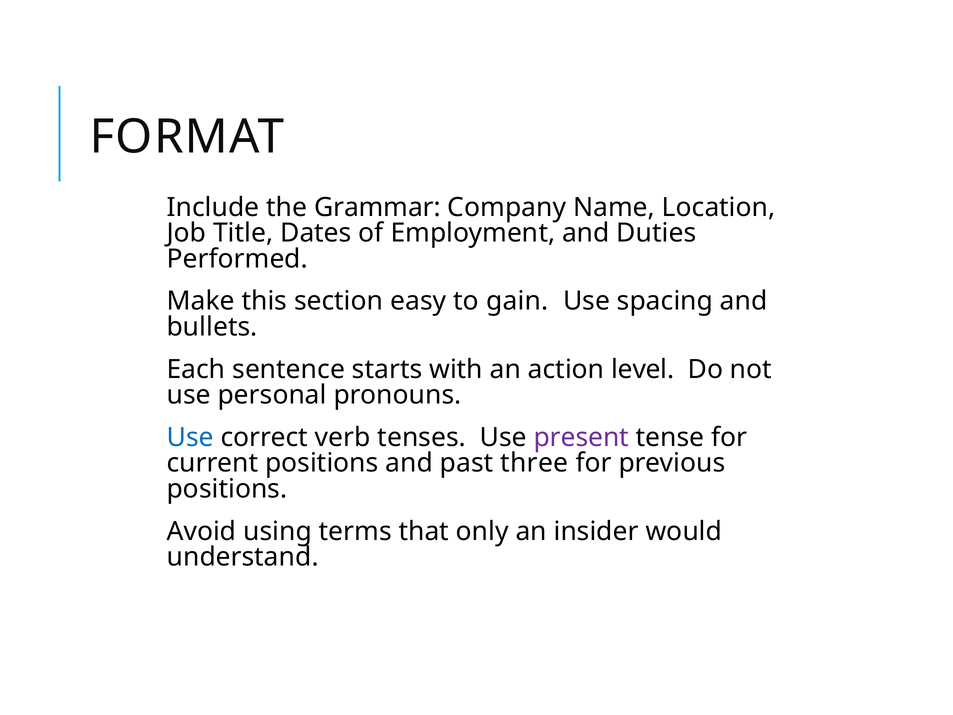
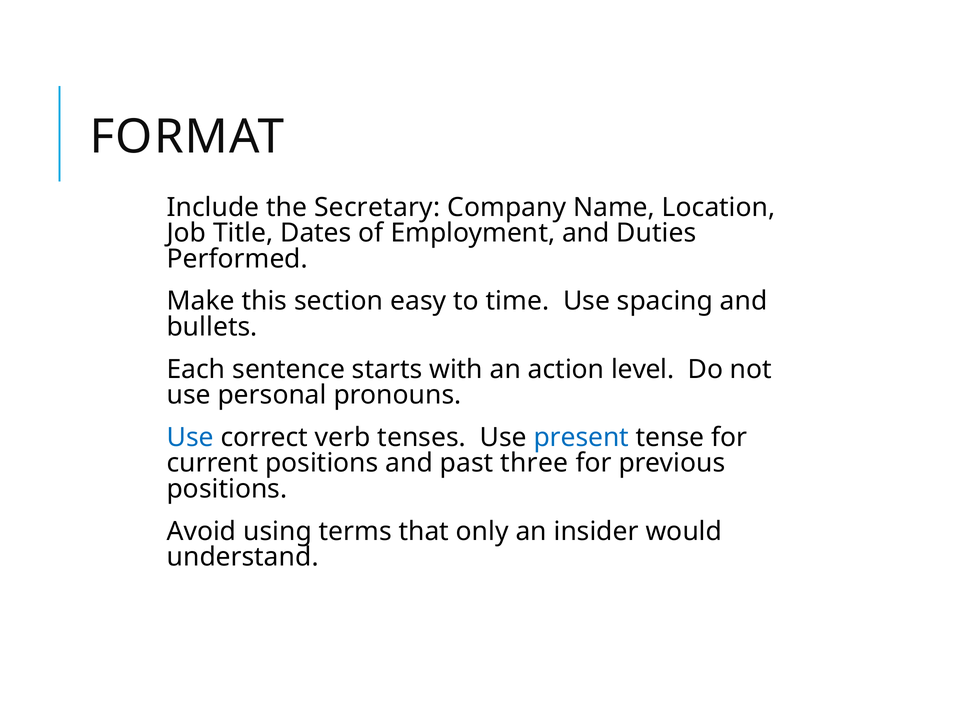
Grammar: Grammar -> Secretary
gain: gain -> time
present colour: purple -> blue
